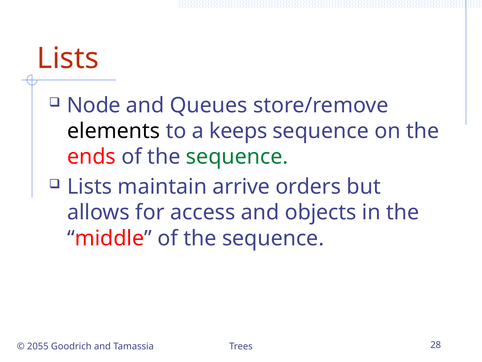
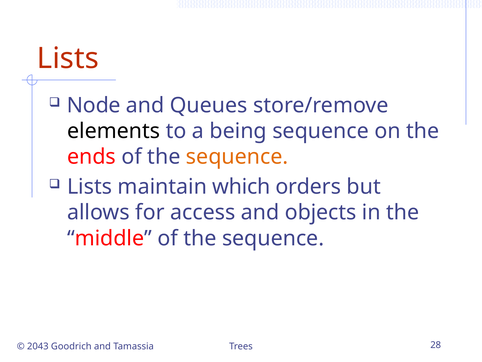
keeps: keeps -> being
sequence at (237, 157) colour: green -> orange
arrive: arrive -> which
2055: 2055 -> 2043
